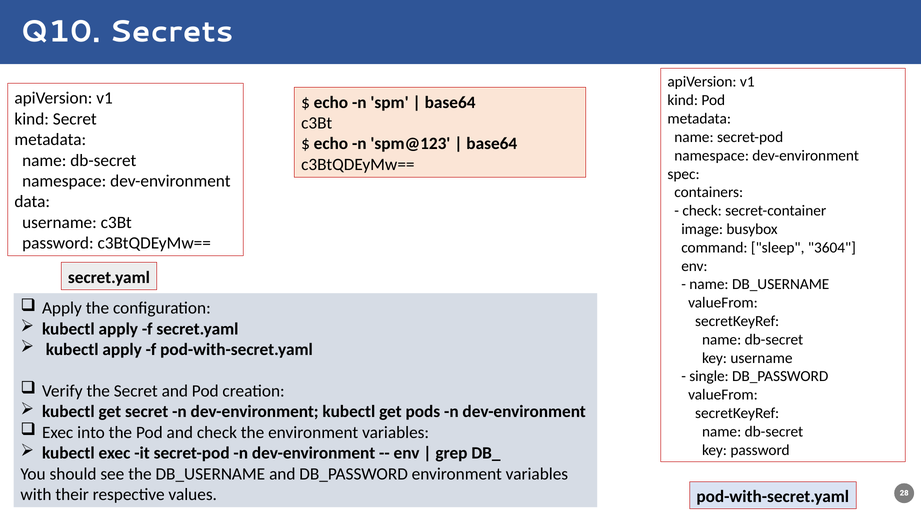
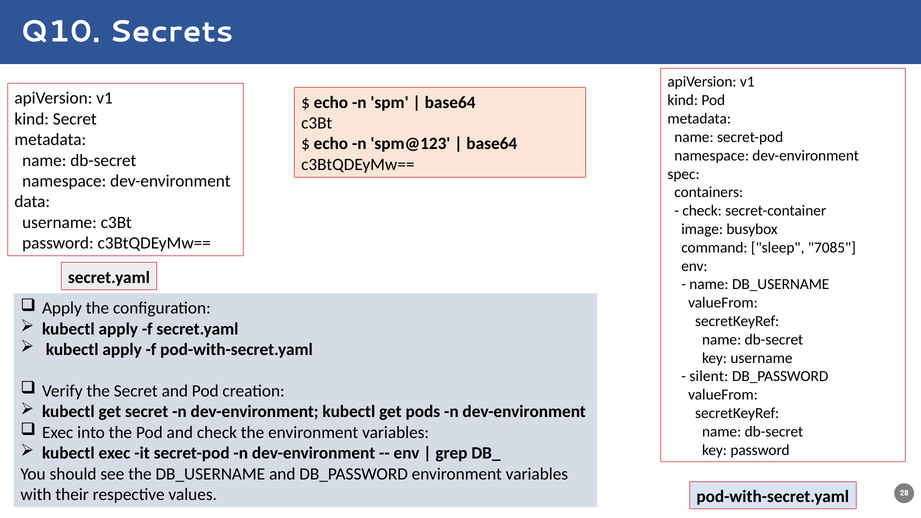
3604: 3604 -> 7085
single: single -> silent
